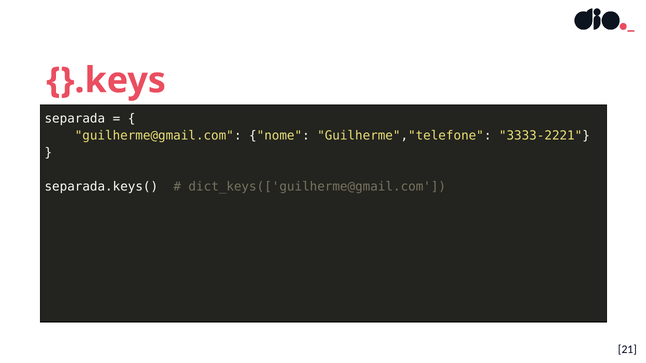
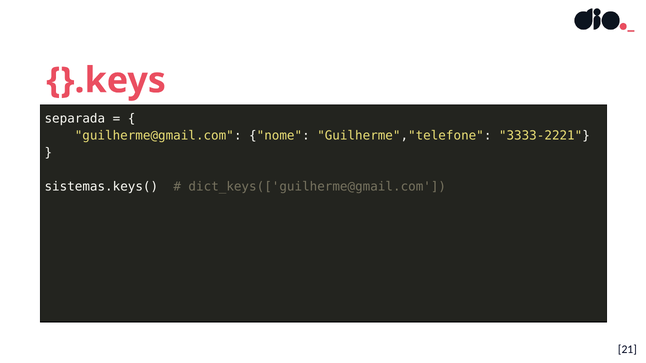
separada.keys(: separada.keys( -> sistemas.keys(
